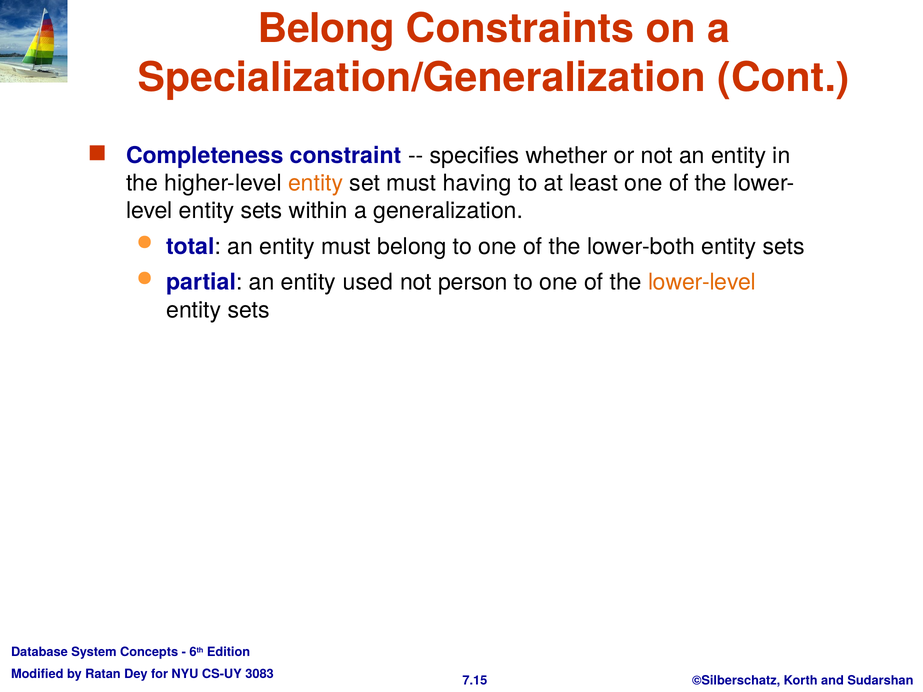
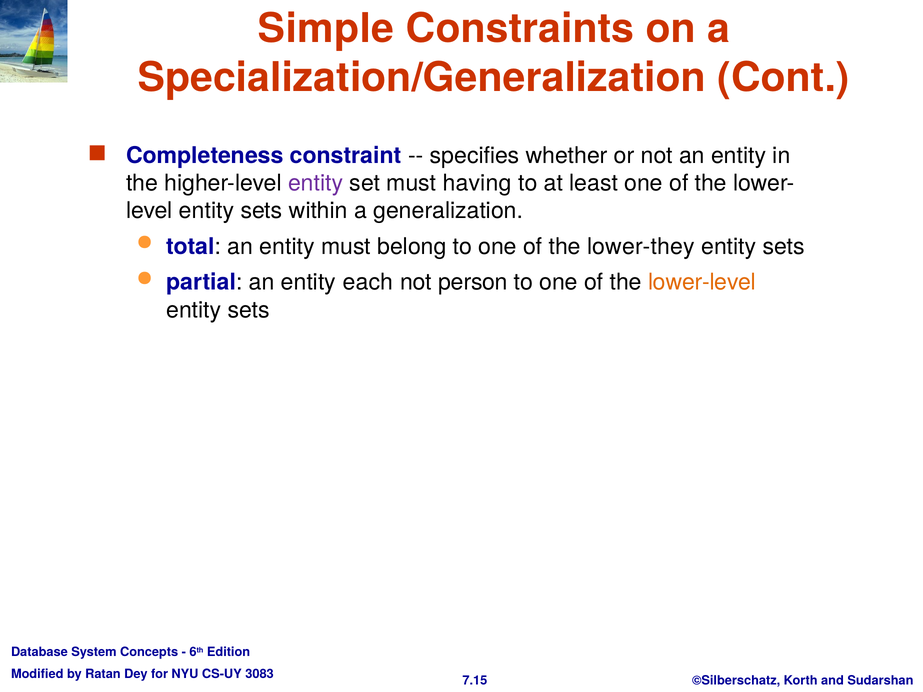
Belong at (326, 29): Belong -> Simple
entity at (316, 183) colour: orange -> purple
lower-both: lower-both -> lower-they
used: used -> each
